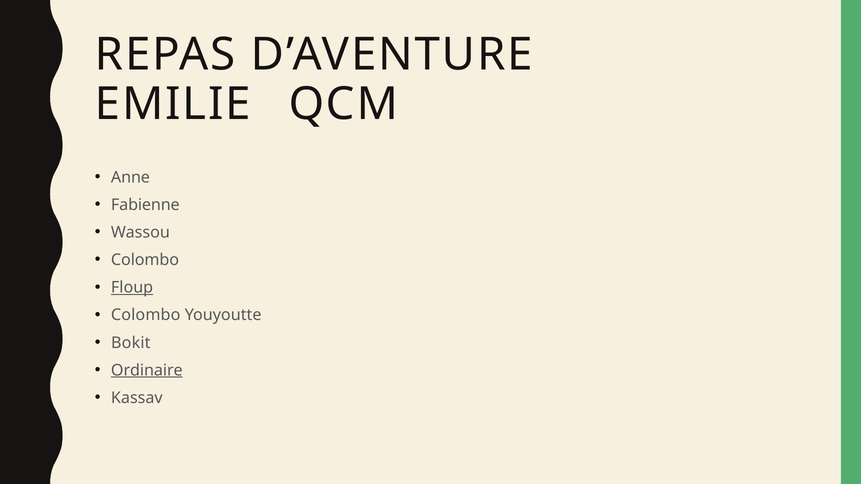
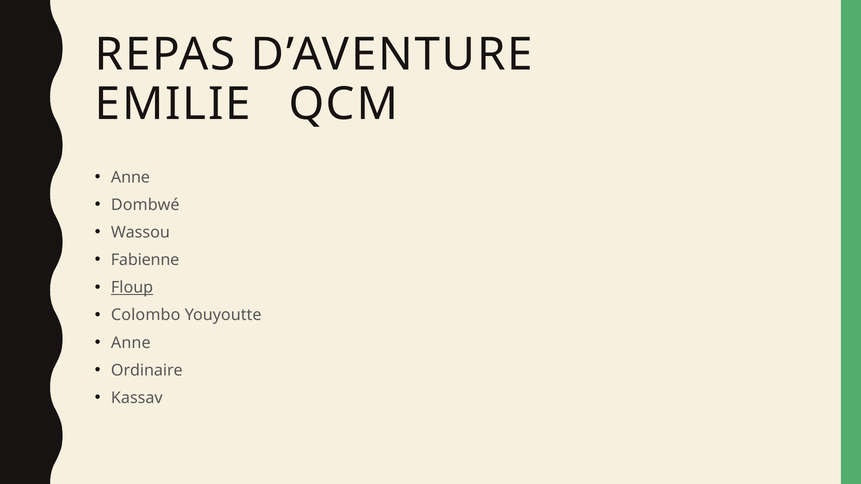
Fabienne: Fabienne -> Dombwé
Colombo at (145, 260): Colombo -> Fabienne
Bokit at (131, 343): Bokit -> Anne
Ordinaire underline: present -> none
